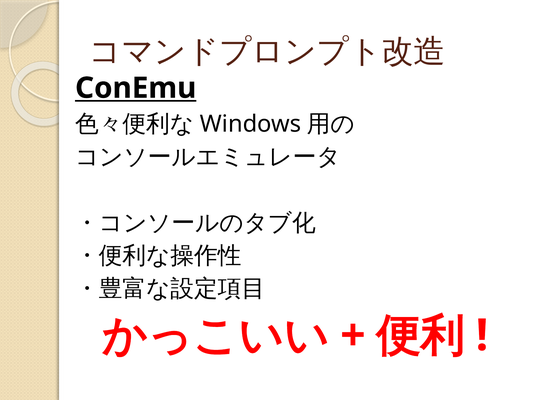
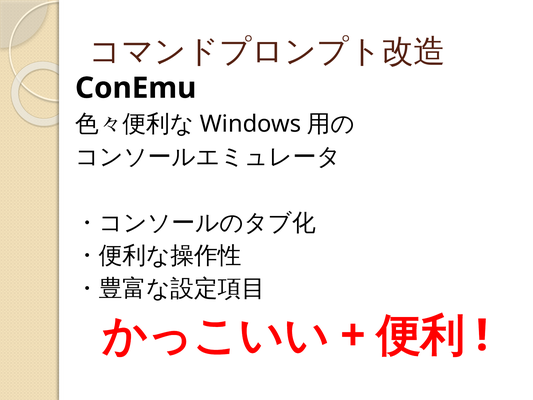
ConEmu underline: present -> none
